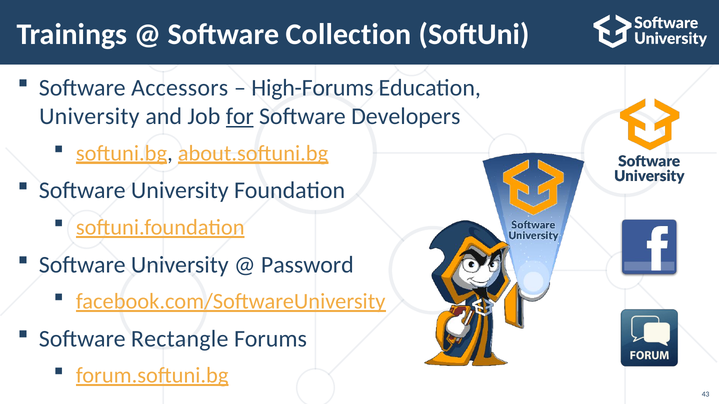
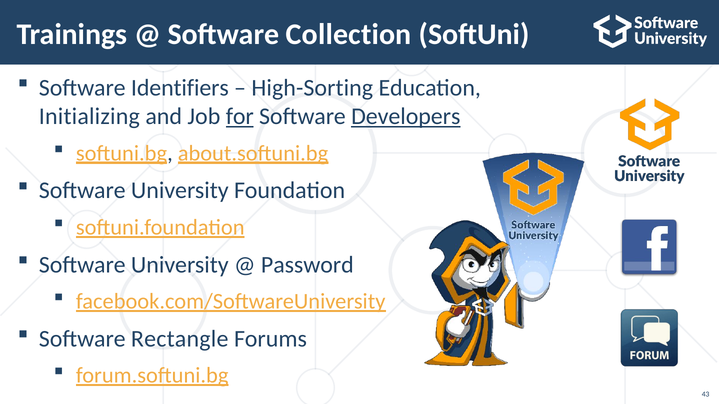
Accessors: Accessors -> Identifiers
High-Forums: High-Forums -> High-Sorting
University at (89, 117): University -> Initializing
Developers underline: none -> present
